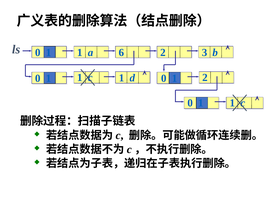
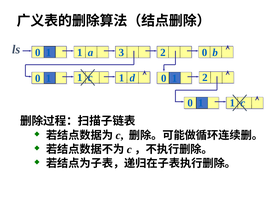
6: 6 -> 3
2 3: 3 -> 0
